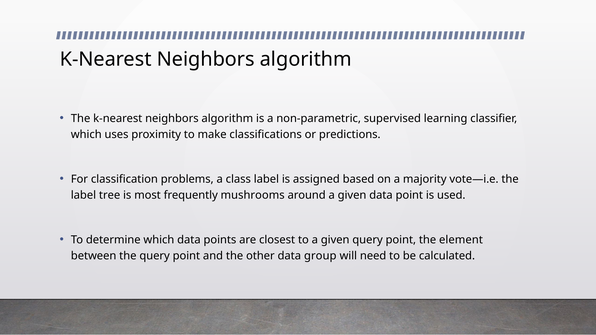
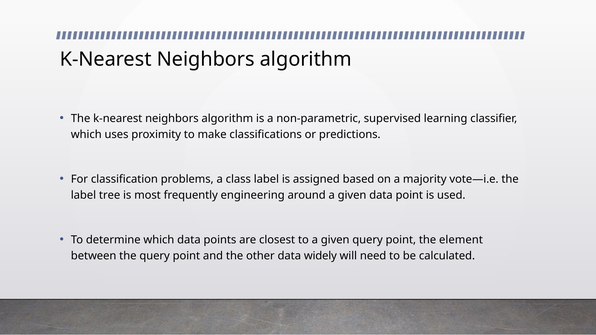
mushrooms: mushrooms -> engineering
group: group -> widely
